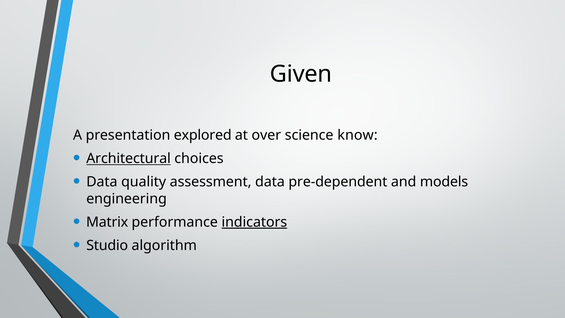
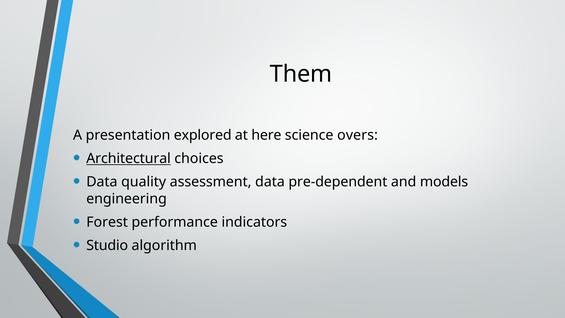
Given: Given -> Them
over: over -> here
know: know -> overs
Matrix: Matrix -> Forest
indicators underline: present -> none
